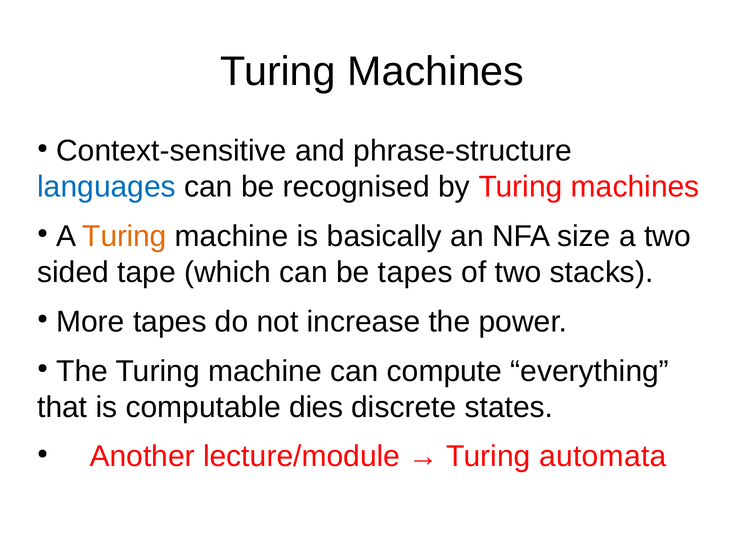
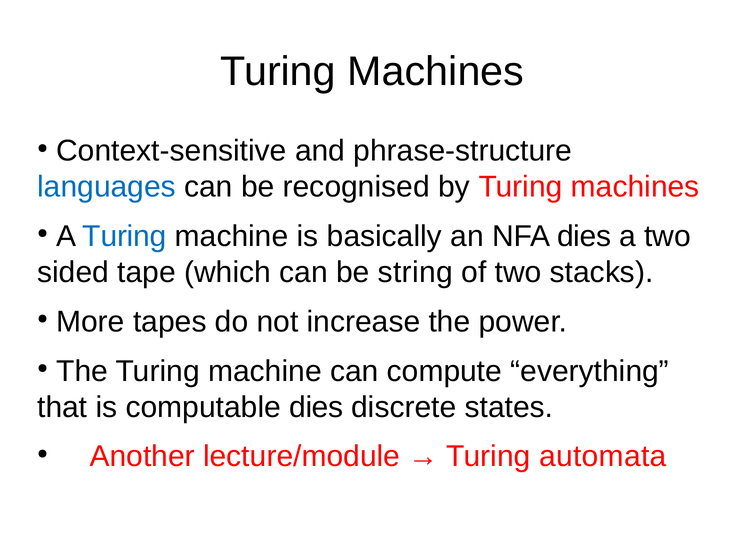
Turing at (125, 236) colour: orange -> blue
NFA size: size -> dies
be tapes: tapes -> string
